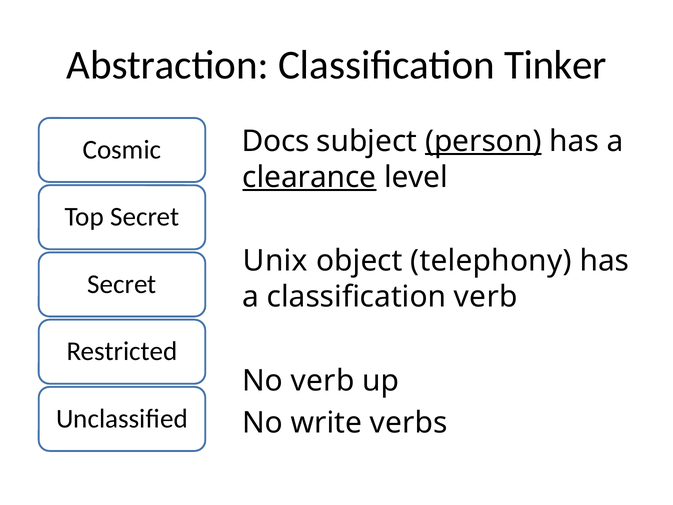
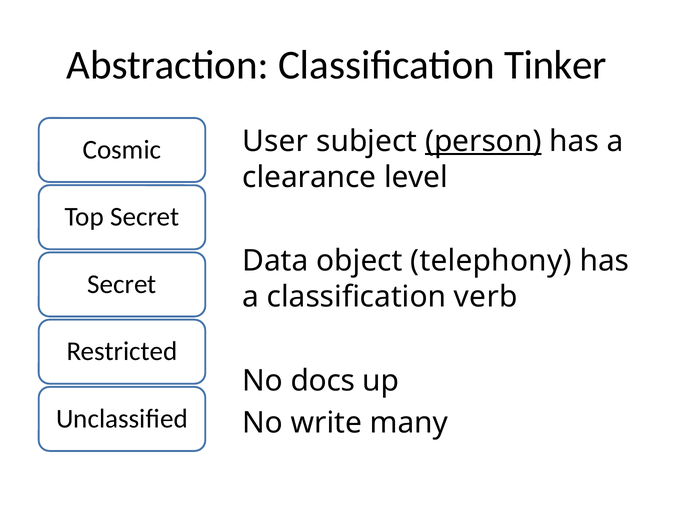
Docs: Docs -> User
clearance underline: present -> none
Unix: Unix -> Data
No verb: verb -> docs
verbs: verbs -> many
